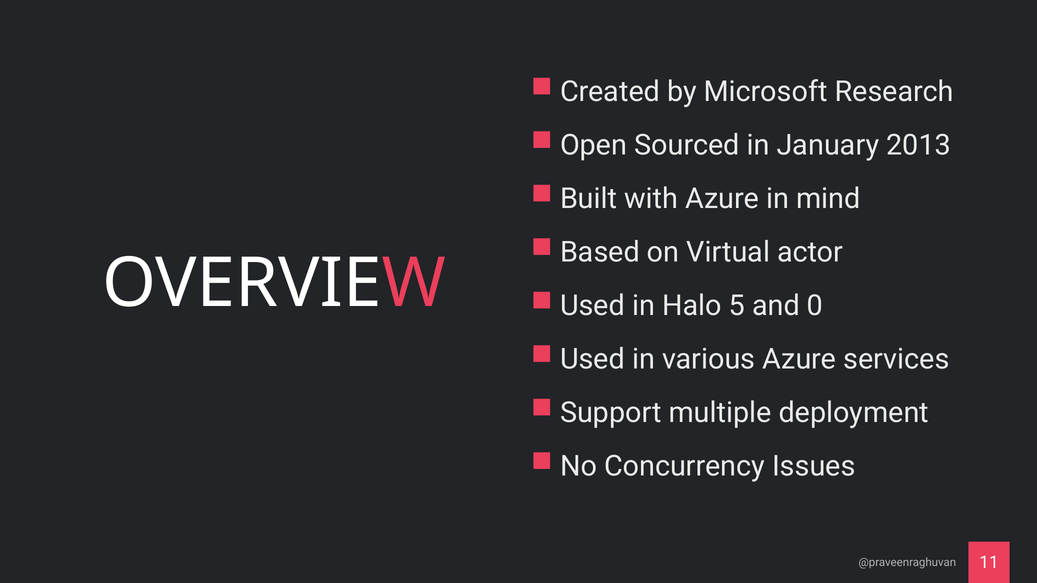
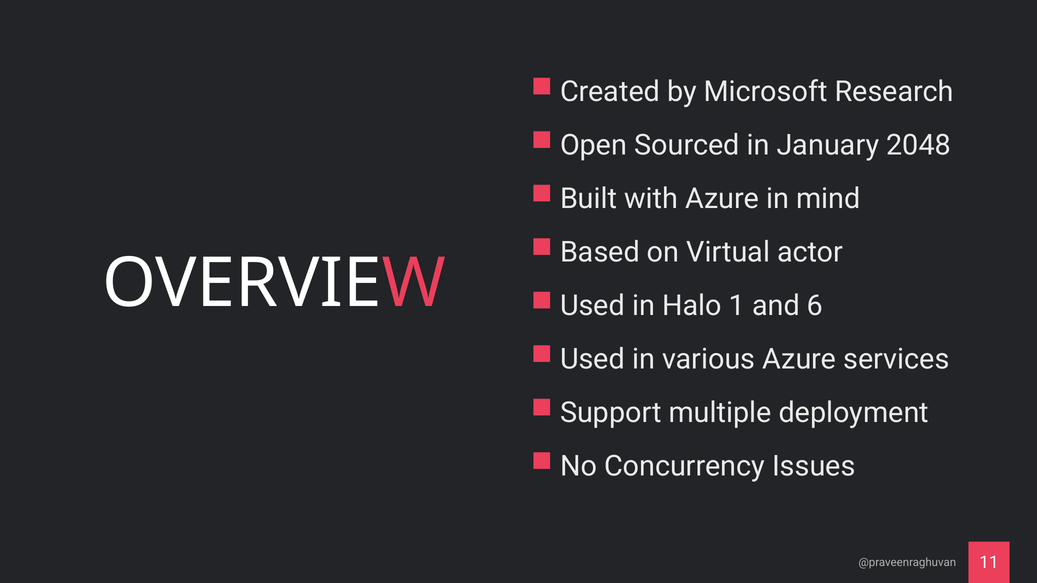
2013: 2013 -> 2048
5: 5 -> 1
0: 0 -> 6
